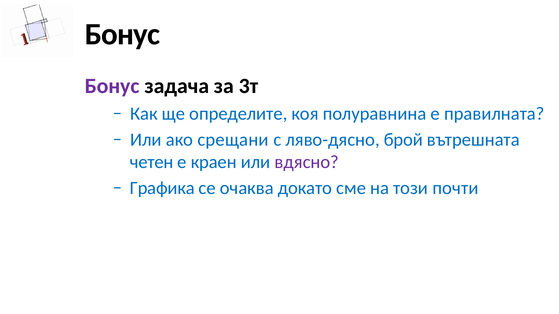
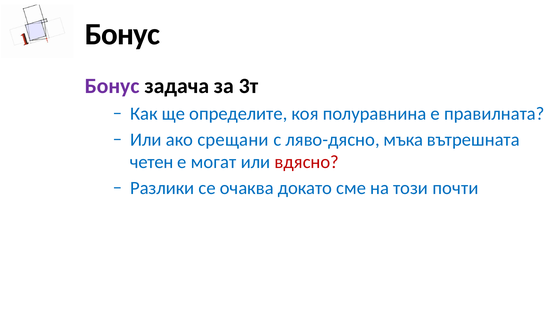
брой: брой -> мъка
краен: краен -> могат
вдясно colour: purple -> red
Графика: Графика -> Разлики
